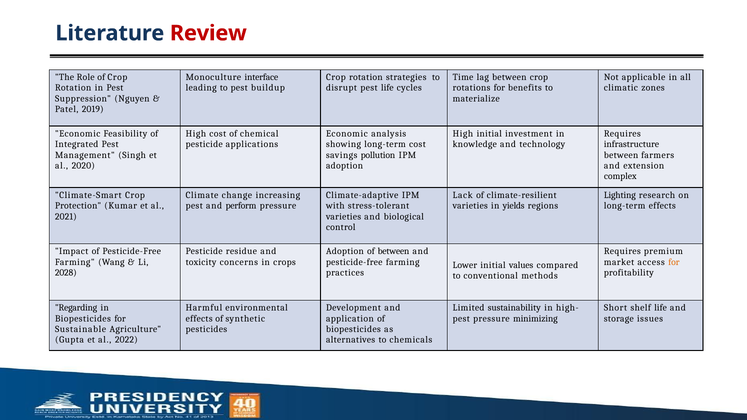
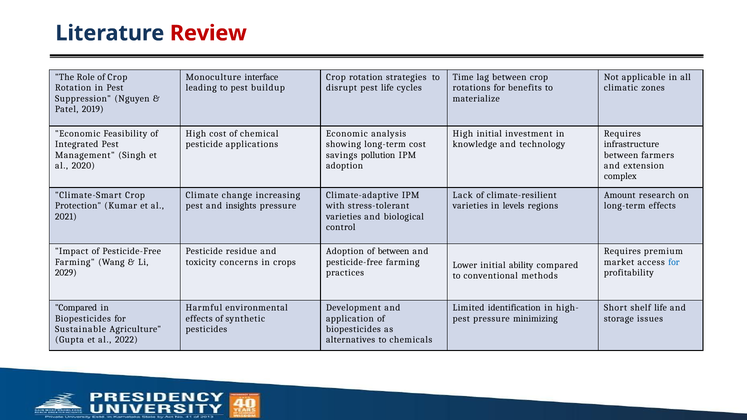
Lighting: Lighting -> Amount
perform: perform -> insights
yields: yields -> levels
for at (674, 262) colour: orange -> blue
values: values -> ability
2028: 2028 -> 2029
Regarding at (76, 308): Regarding -> Compared
sustainability: sustainability -> identification
